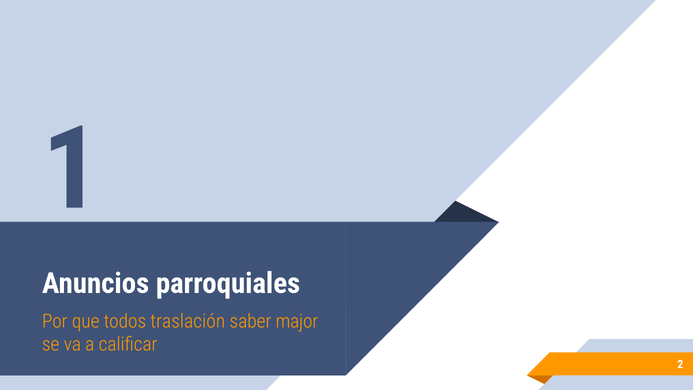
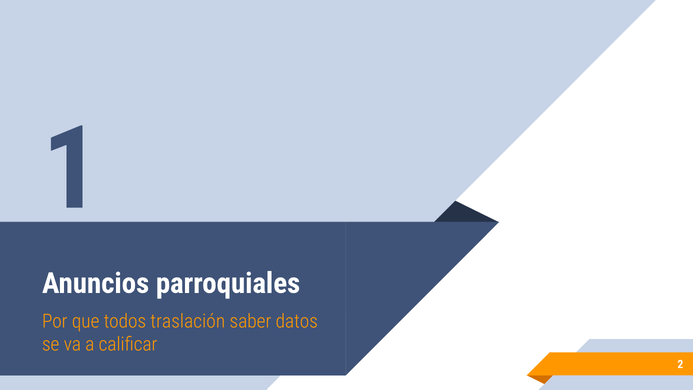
major: major -> datos
